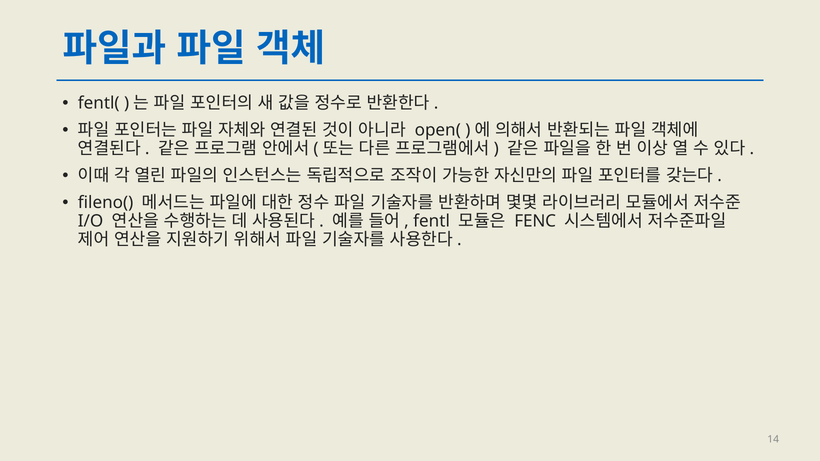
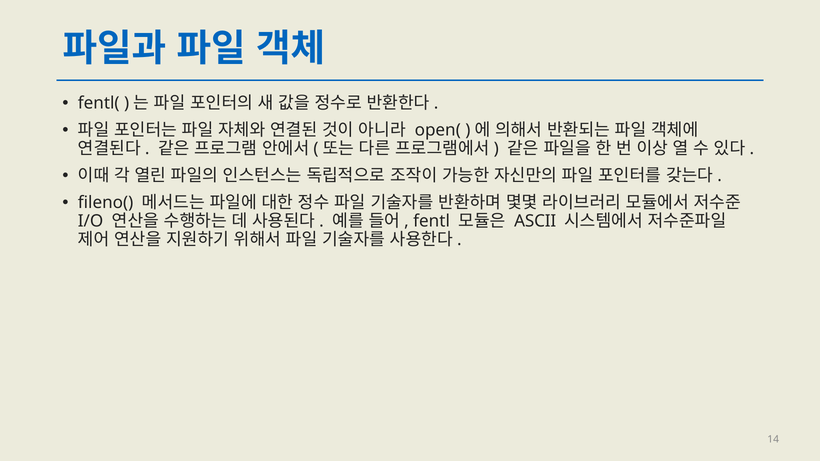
FENC: FENC -> ASCII
